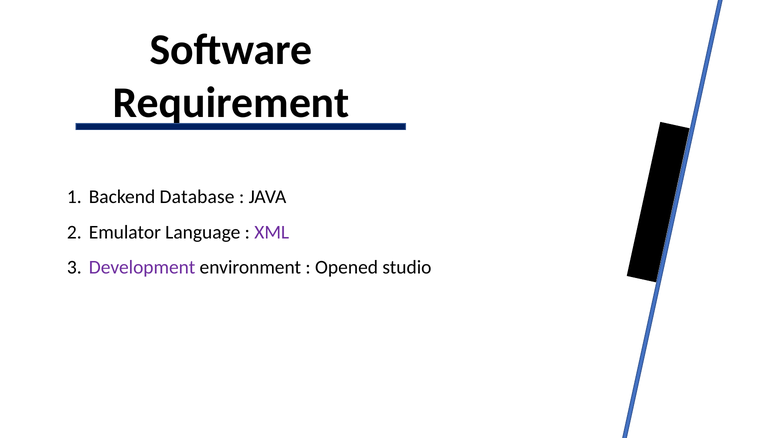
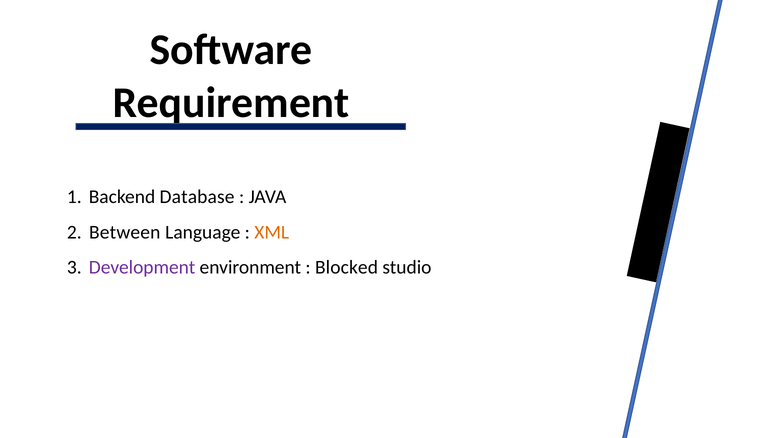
Emulator: Emulator -> Between
XML colour: purple -> orange
Opened: Opened -> Blocked
